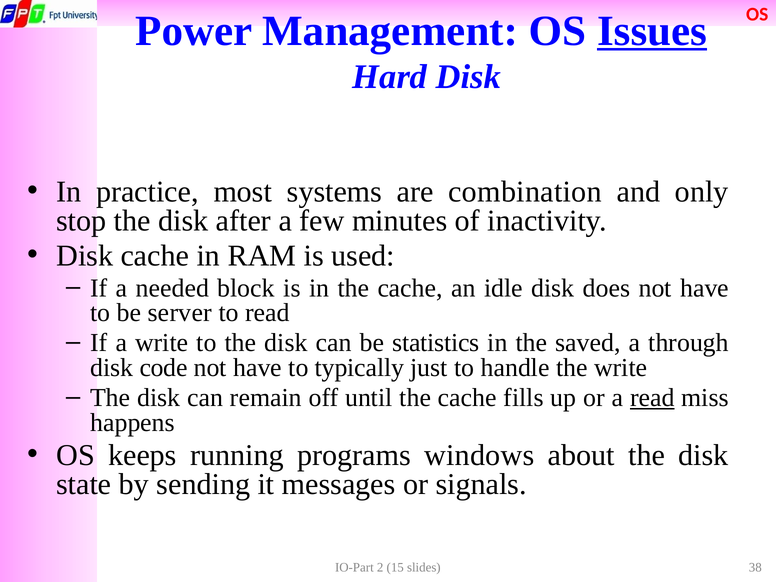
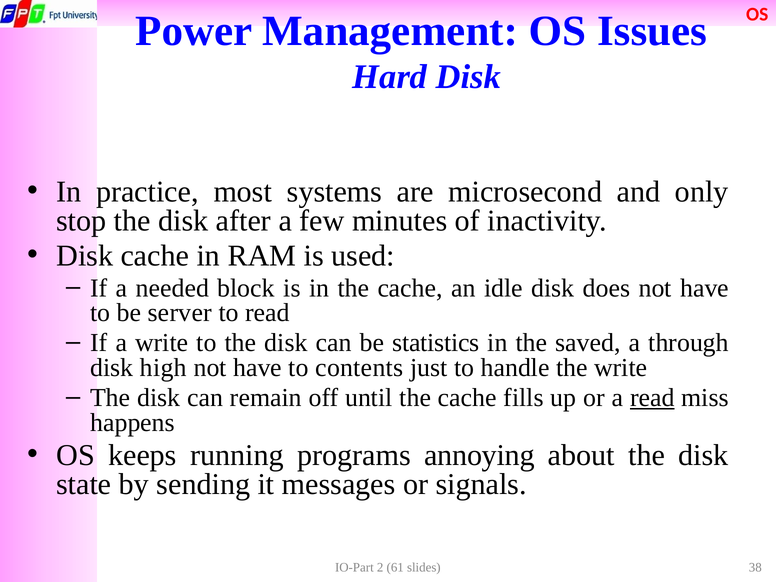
Issues underline: present -> none
combination: combination -> microsecond
code: code -> high
typically: typically -> contents
windows: windows -> annoying
15: 15 -> 61
